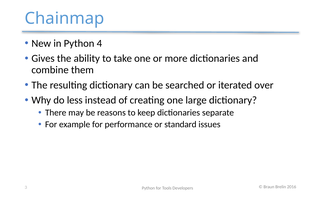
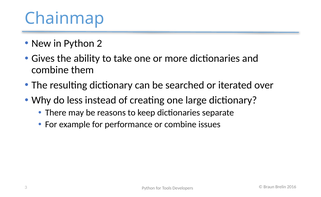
4: 4 -> 2
or standard: standard -> combine
